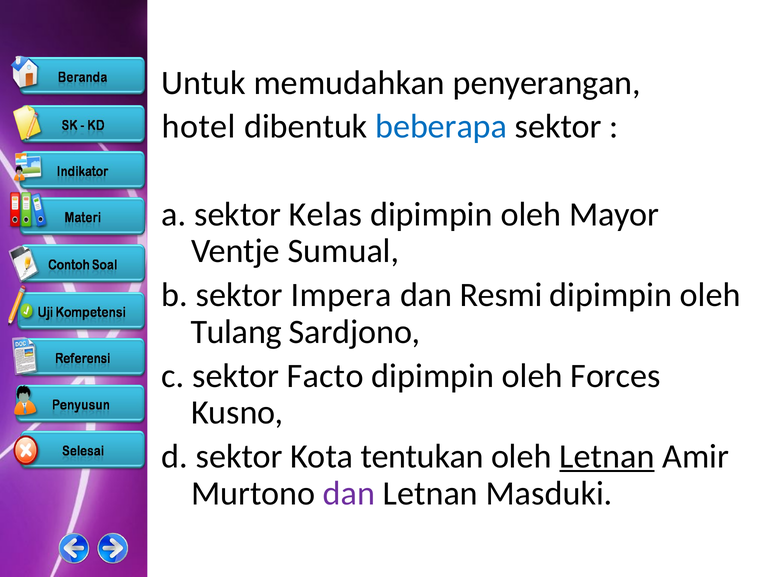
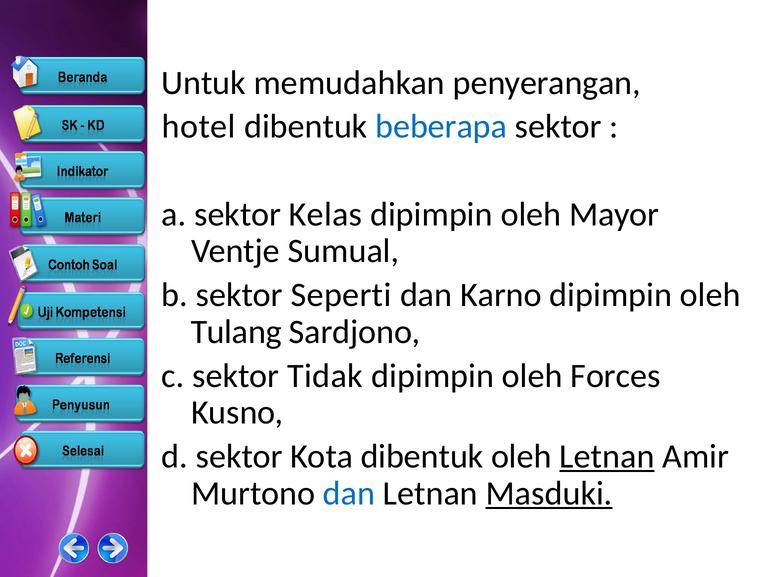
Impera: Impera -> Seperti
Resmi: Resmi -> Karno
Facto: Facto -> Tidak
Kota tentukan: tentukan -> dibentuk
dan at (349, 493) colour: purple -> blue
Masduki underline: none -> present
